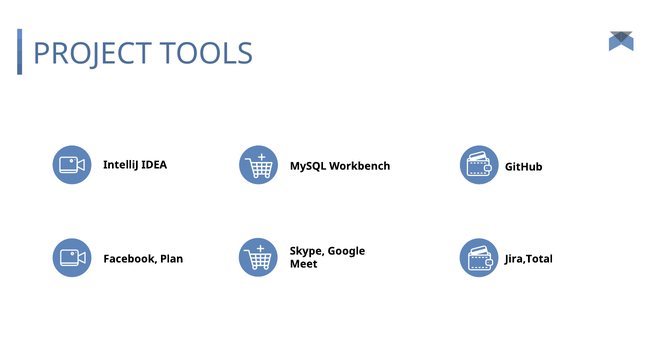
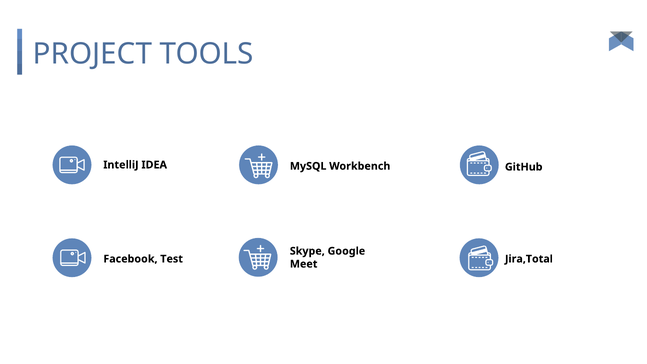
Plan: Plan -> Test
